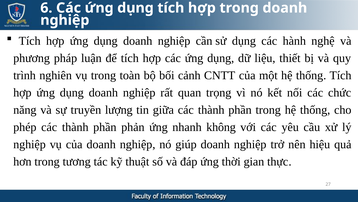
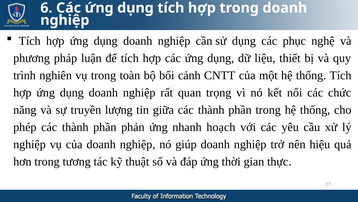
hành: hành -> phục
không: không -> hoạch
